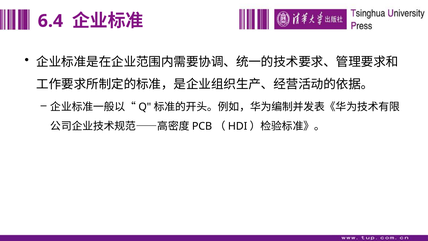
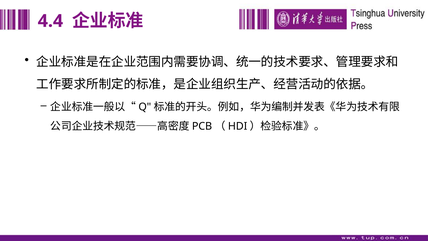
6.4: 6.4 -> 4.4
